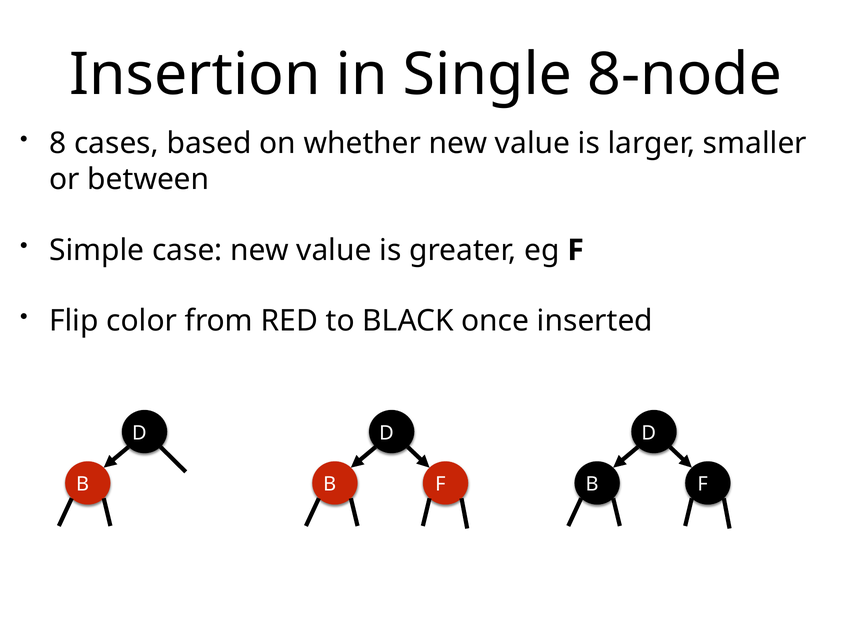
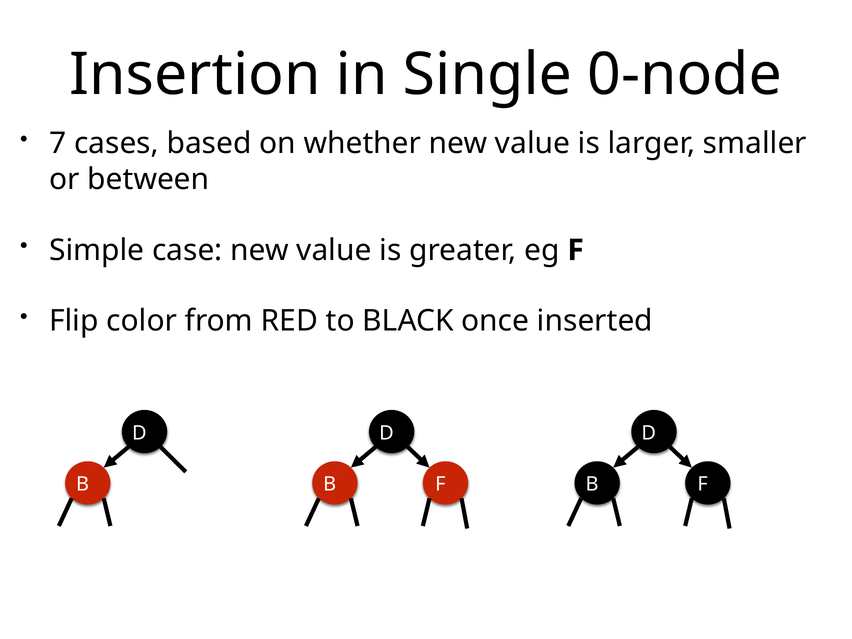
8-node: 8-node -> 0-node
8: 8 -> 7
